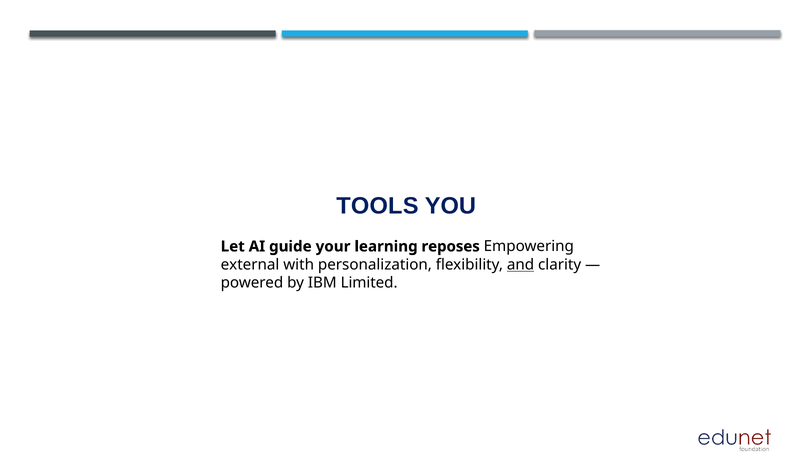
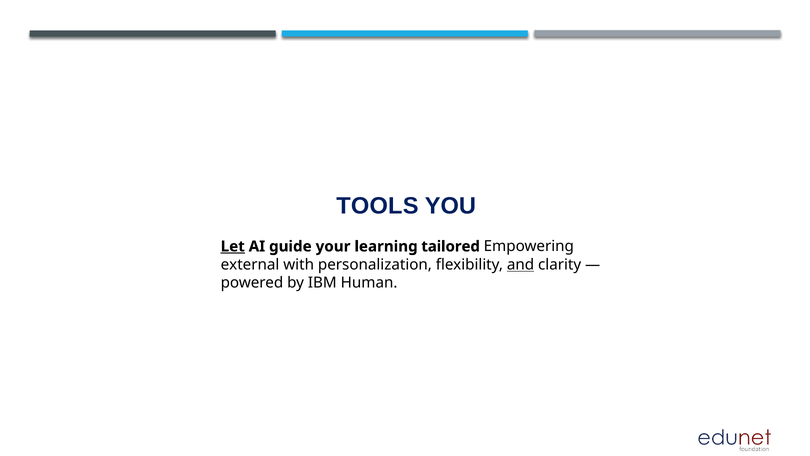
Let underline: none -> present
reposes: reposes -> tailored
Limited: Limited -> Human
